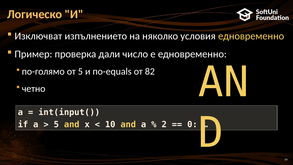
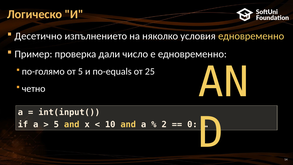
Изключват: Изключват -> Десетично
82: 82 -> 25
